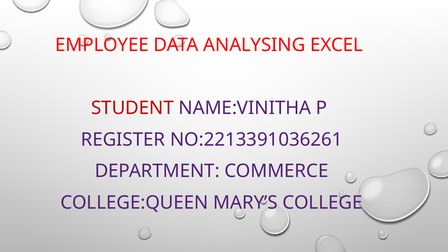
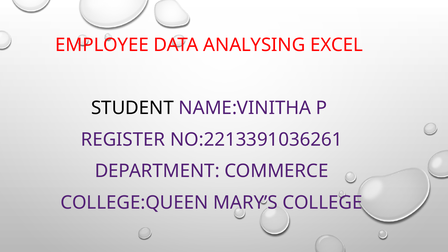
STUDENT colour: red -> black
